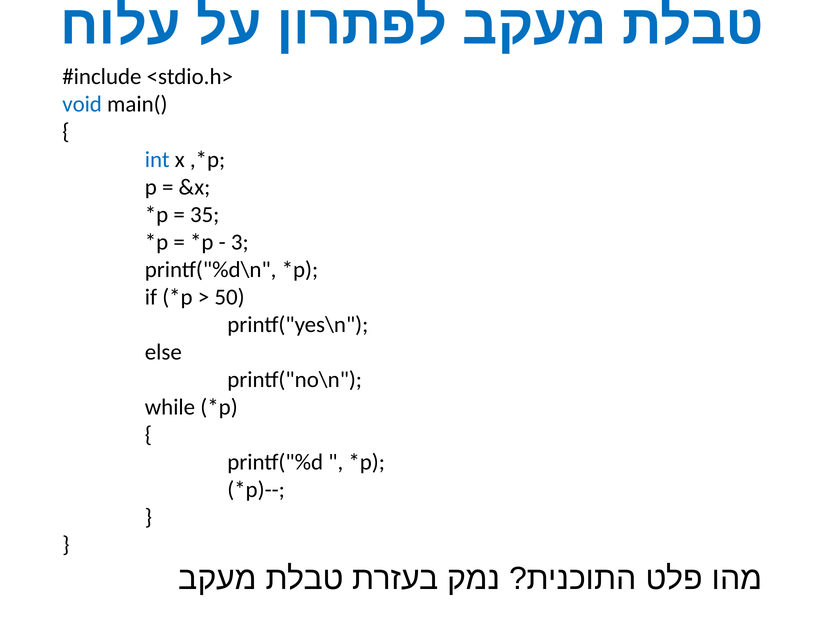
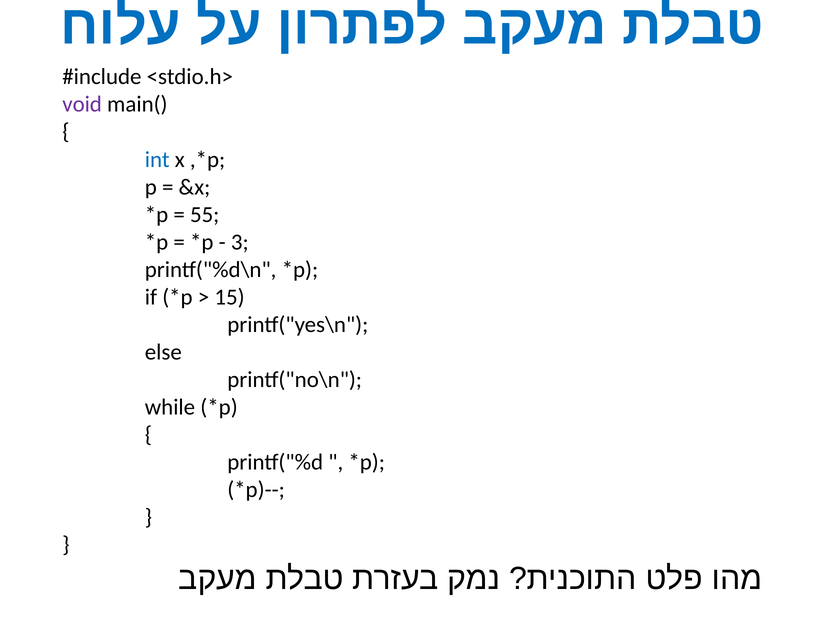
void colour: blue -> purple
35: 35 -> 55
50: 50 -> 15
